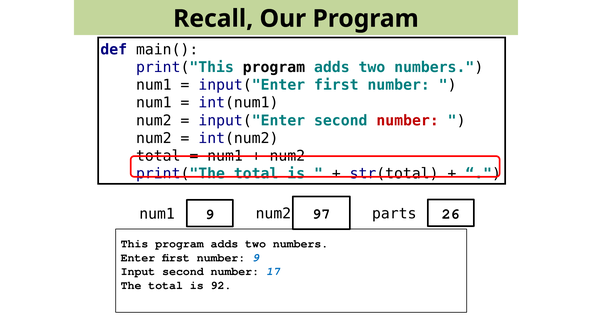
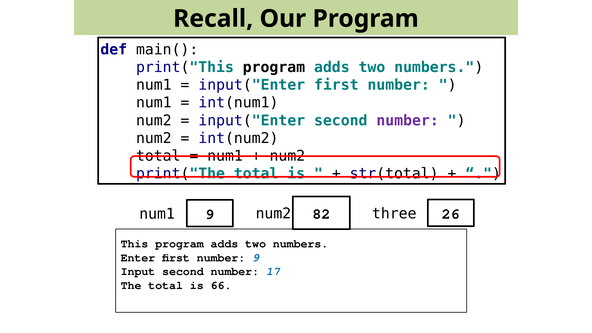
number at (408, 121) colour: red -> purple
parts: parts -> three
97: 97 -> 82
92: 92 -> 66
